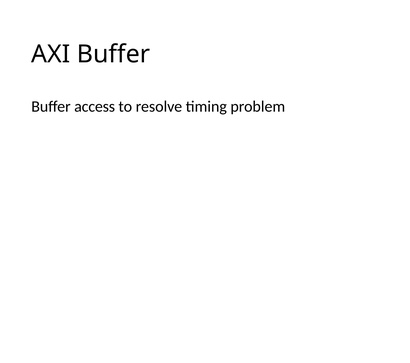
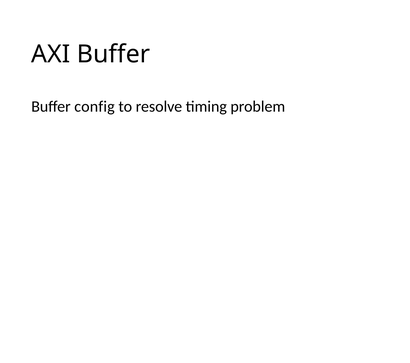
access: access -> config
